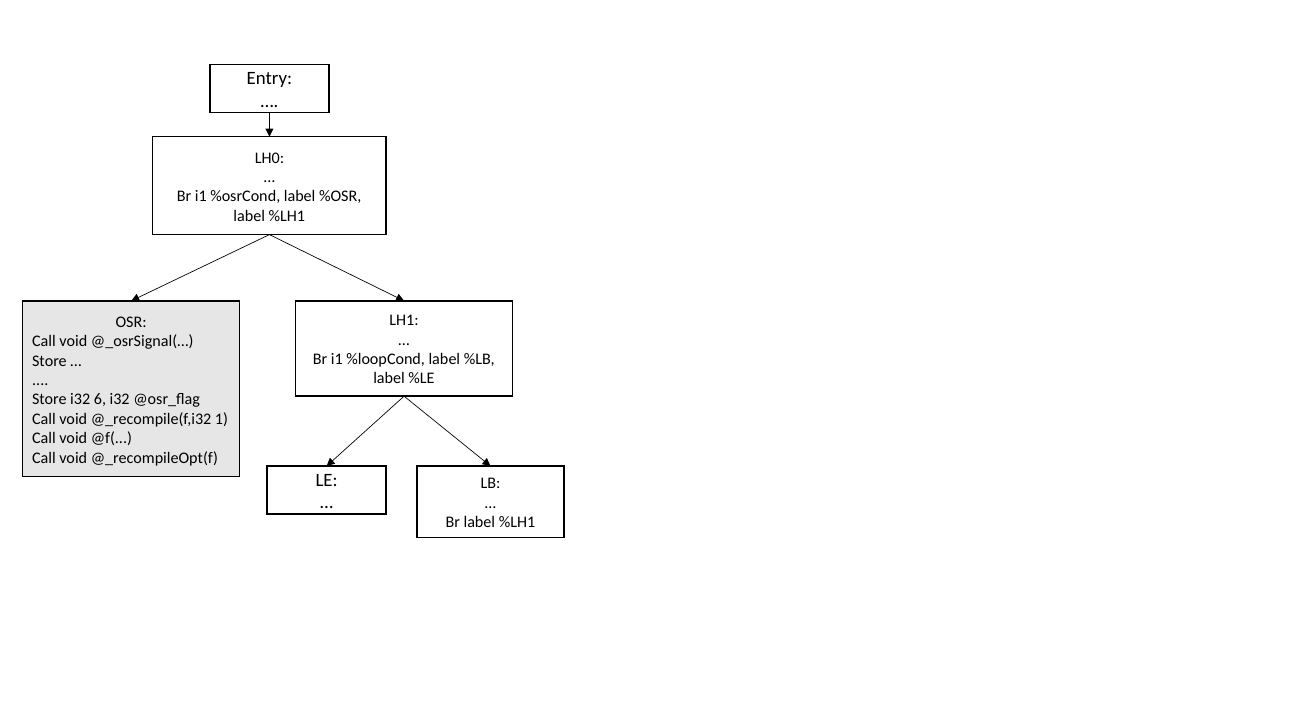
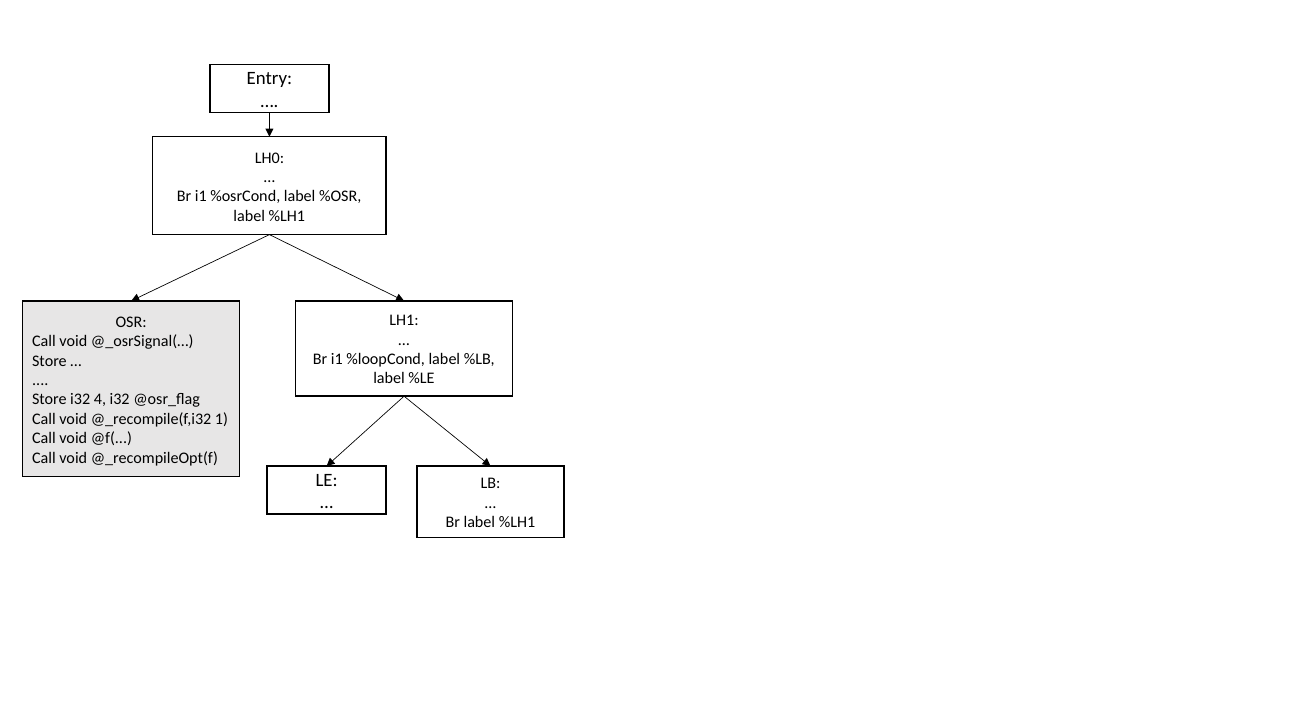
6: 6 -> 4
